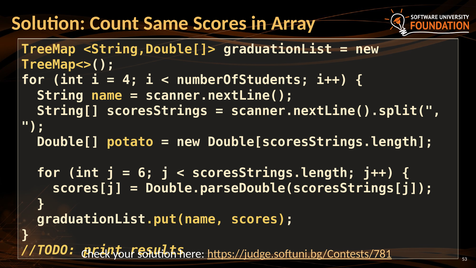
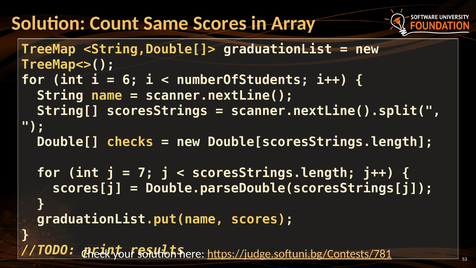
4: 4 -> 6
potato: potato -> checks
6: 6 -> 7
